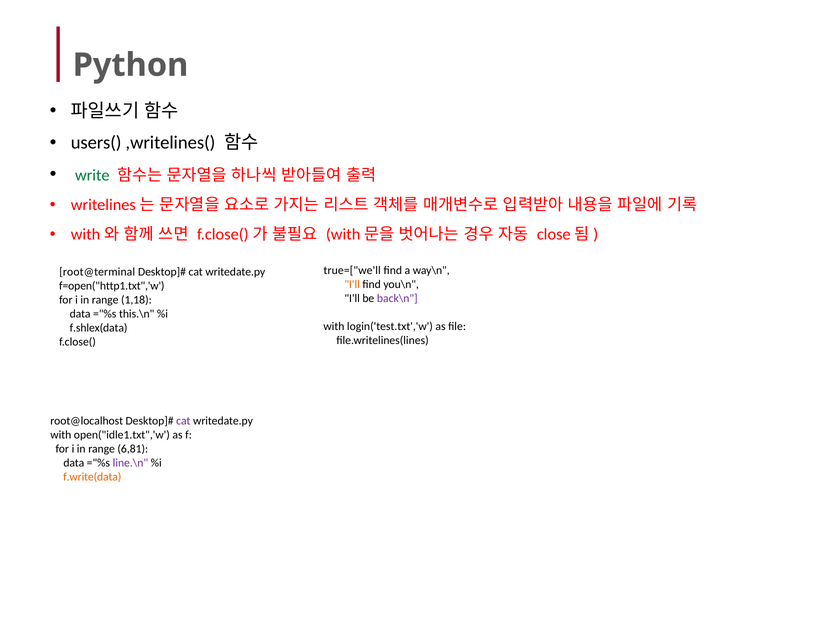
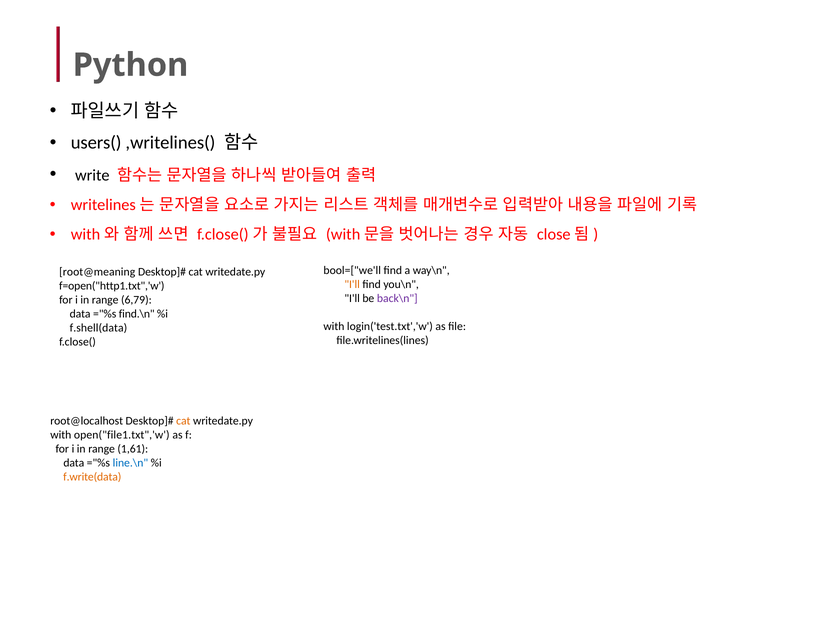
write colour: green -> black
true=["we'll: true=["we'll -> bool=["we'll
root@terminal: root@terminal -> root@meaning
1,18: 1,18 -> 6,79
this.\n: this.\n -> find.\n
f.shlex(data: f.shlex(data -> f.shell(data
cat at (183, 421) colour: purple -> orange
open("idle1.txt",'w: open("idle1.txt",'w -> open("file1.txt",'w
6,81: 6,81 -> 1,61
line.\n colour: purple -> blue
